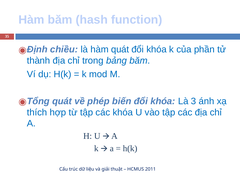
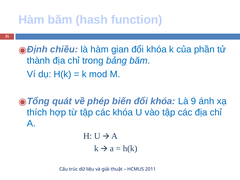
hàm quát: quát -> gian
3: 3 -> 9
